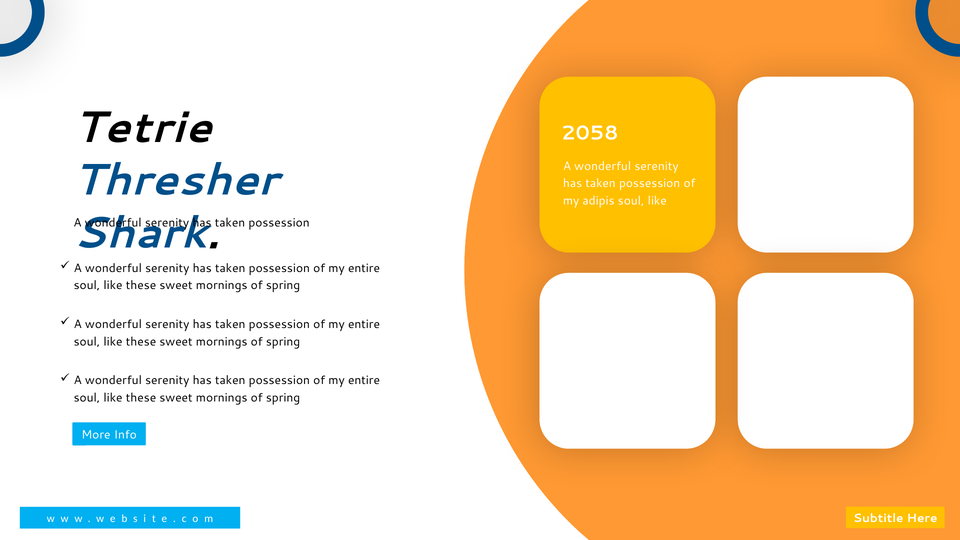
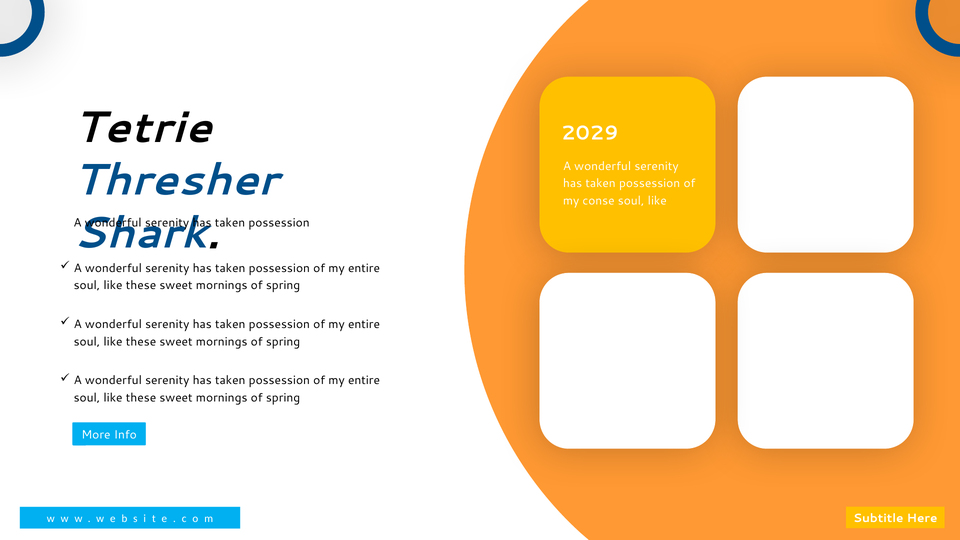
2058: 2058 -> 2029
adipis: adipis -> conse
